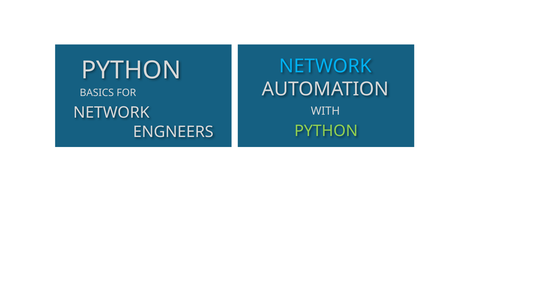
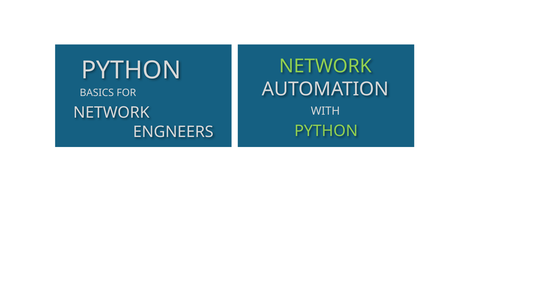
NETWORK at (325, 66) colour: light blue -> light green
